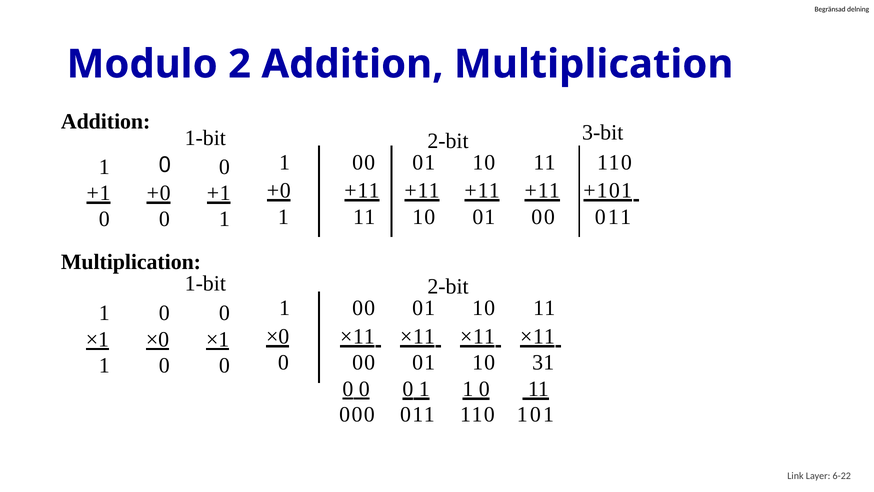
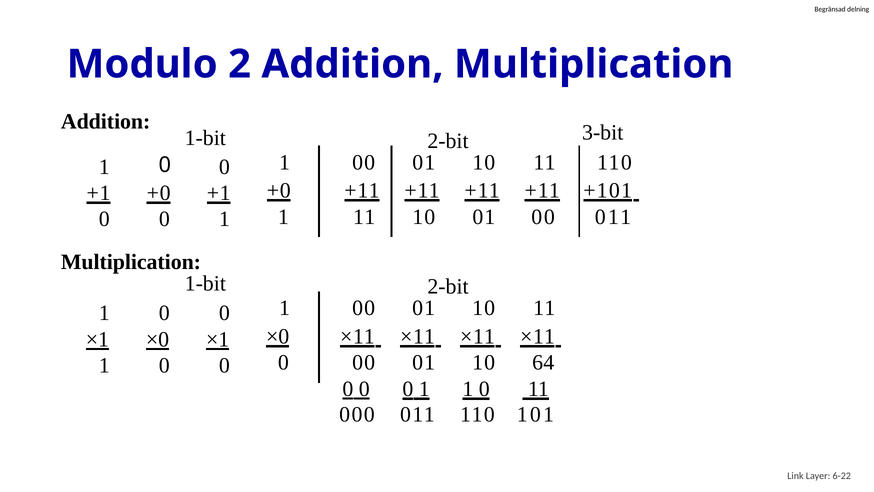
31: 31 -> 64
